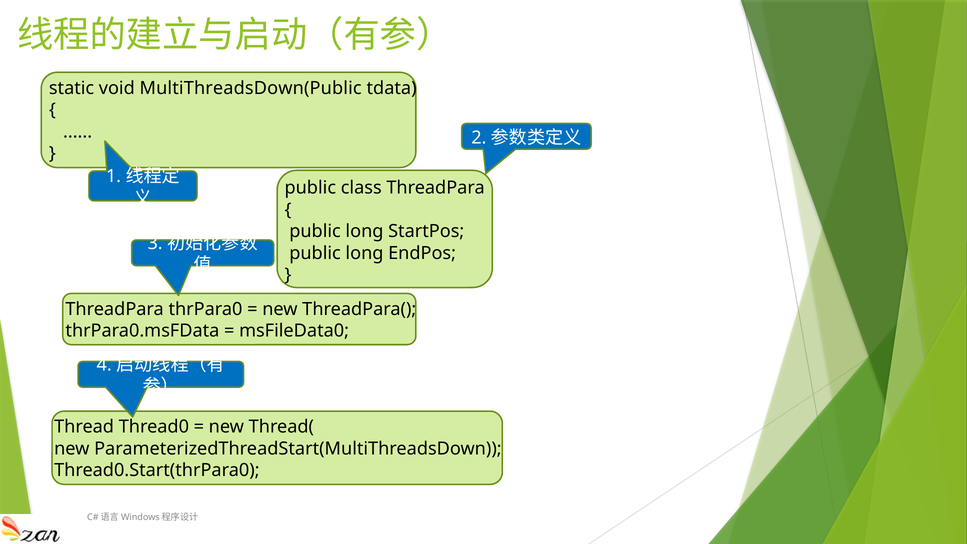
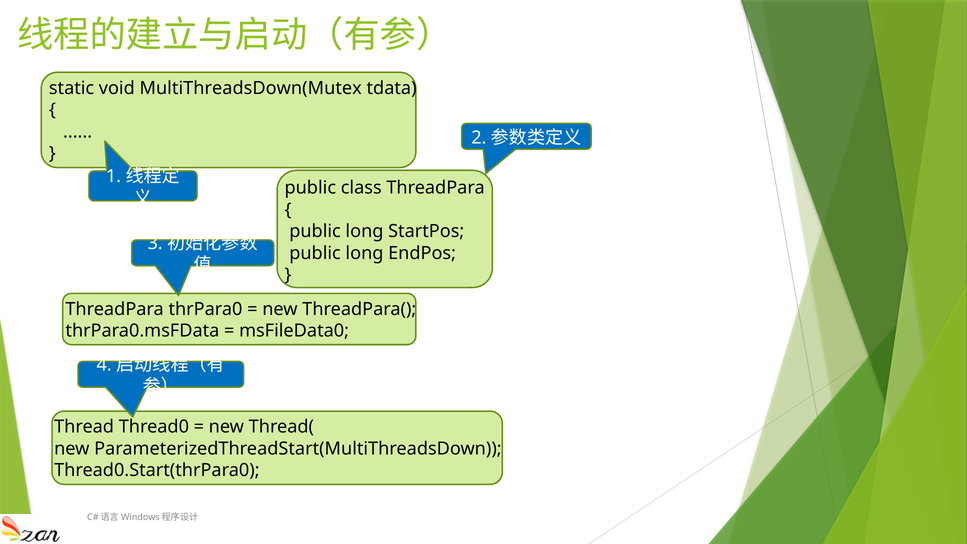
MultiThreadsDown(Public: MultiThreadsDown(Public -> MultiThreadsDown(Mutex
